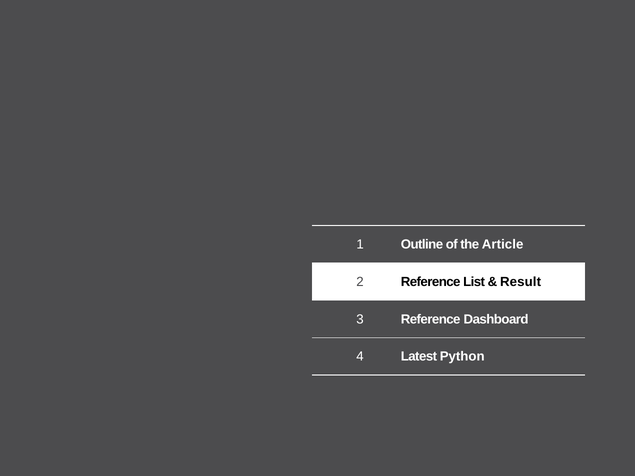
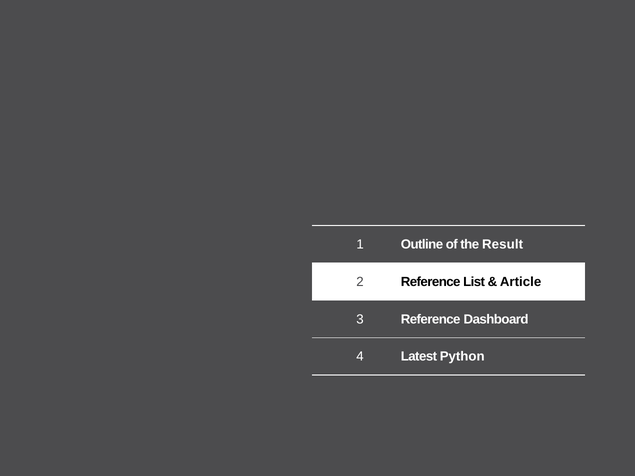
Article: Article -> Result
Result: Result -> Article
